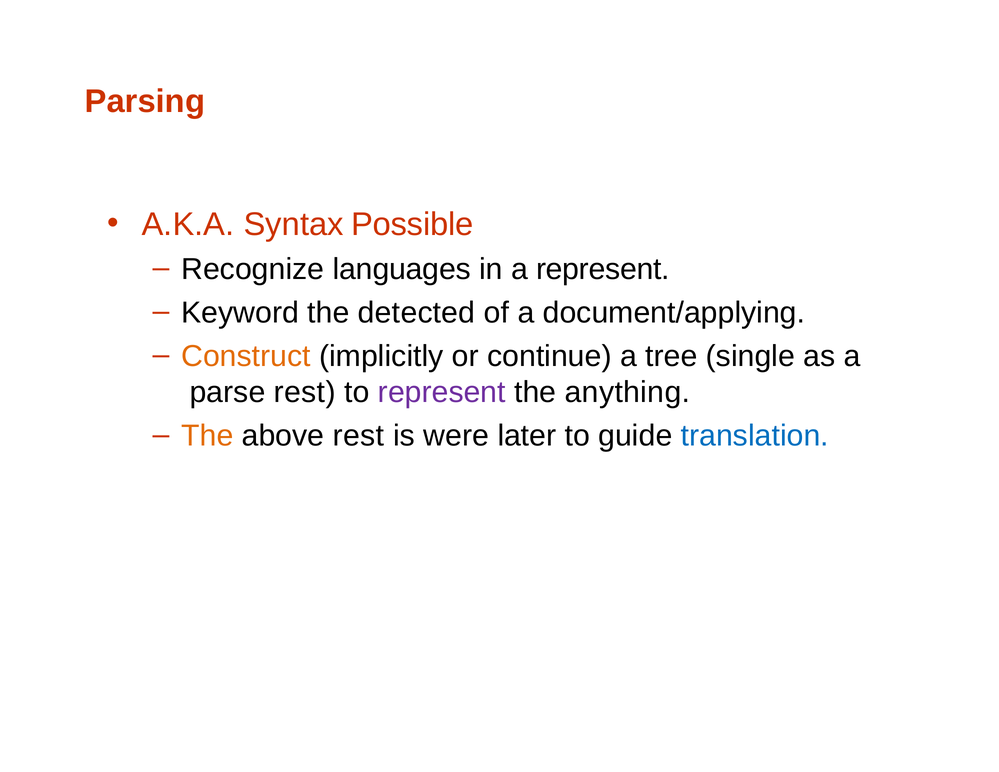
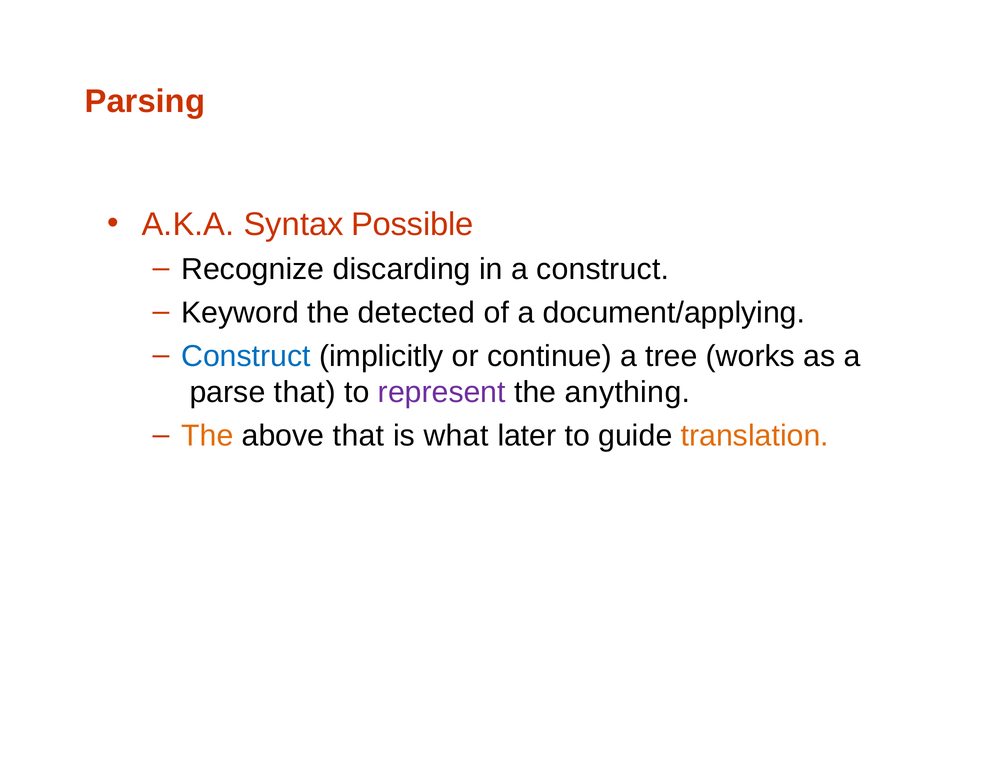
languages: languages -> discarding
a represent: represent -> construct
Construct at (246, 356) colour: orange -> blue
single: single -> works
parse rest: rest -> that
above rest: rest -> that
were: were -> what
translation colour: blue -> orange
